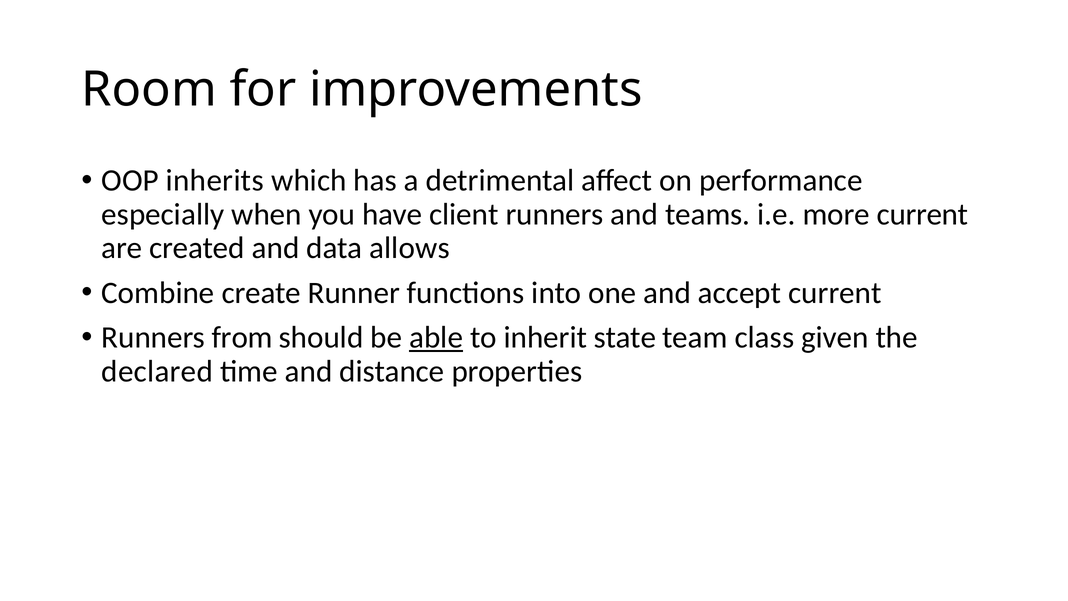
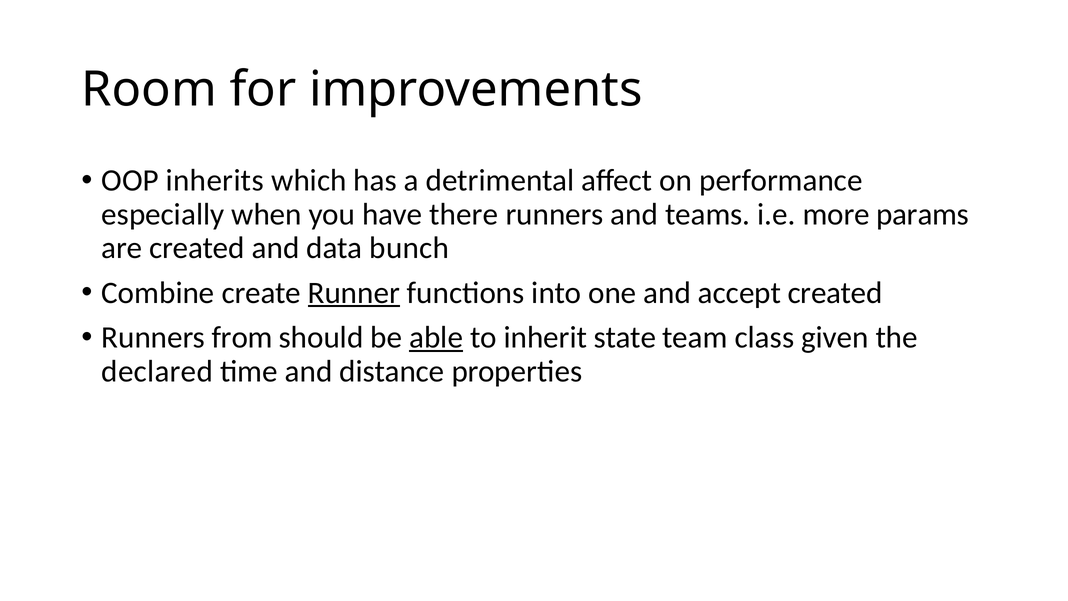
client: client -> there
more current: current -> params
allows: allows -> bunch
Runner underline: none -> present
accept current: current -> created
